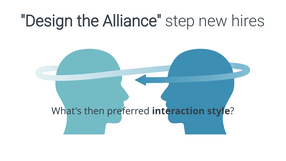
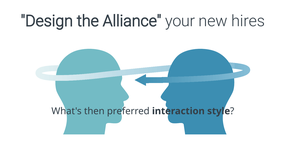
step: step -> your
